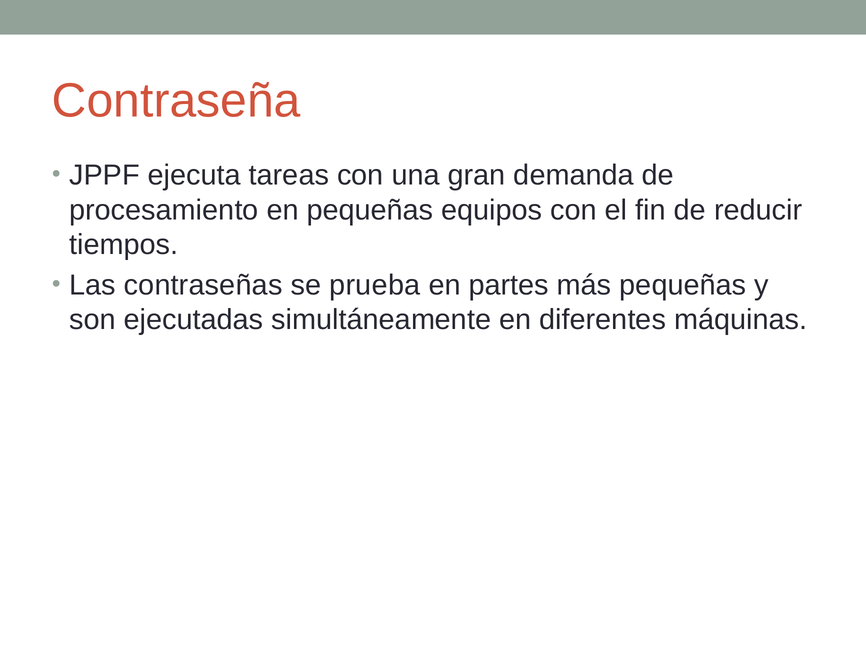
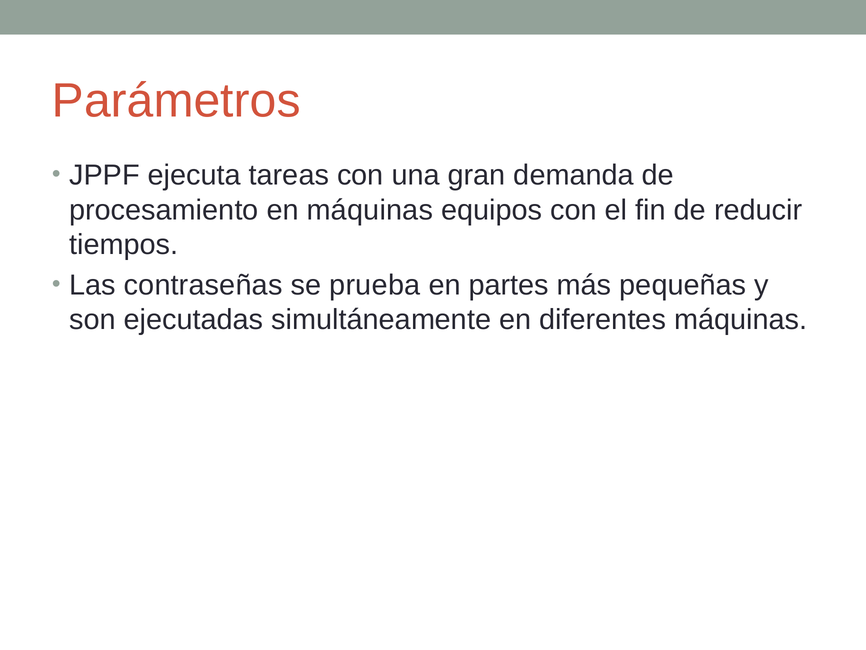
Contraseña: Contraseña -> Parámetros
en pequeñas: pequeñas -> máquinas
